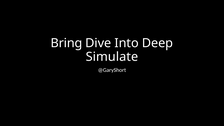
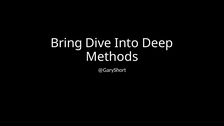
Simulate: Simulate -> Methods
